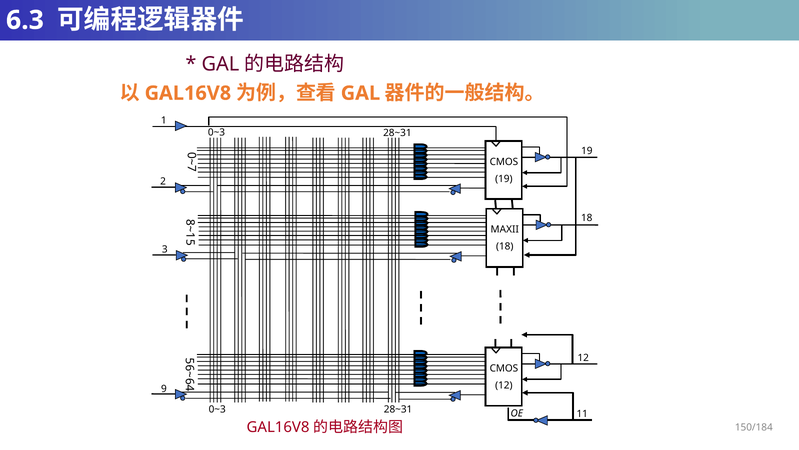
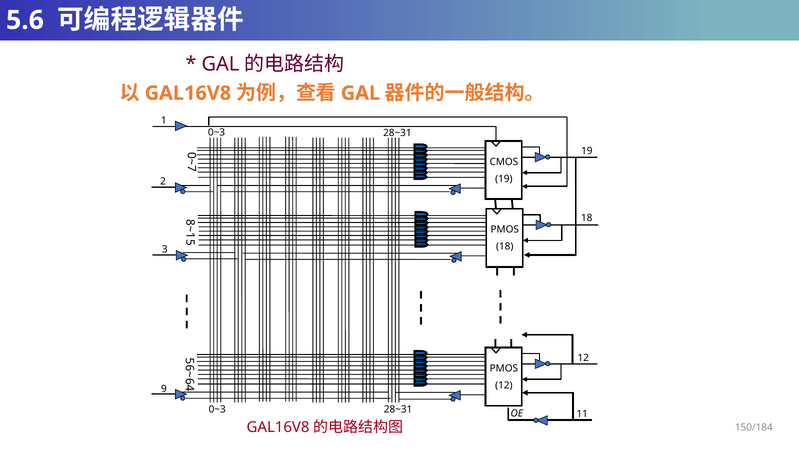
6.3: 6.3 -> 5.6
MAXII at (505, 229): MAXII -> PMOS
CMOS at (504, 368): CMOS -> PMOS
